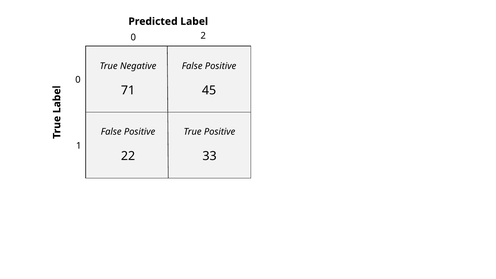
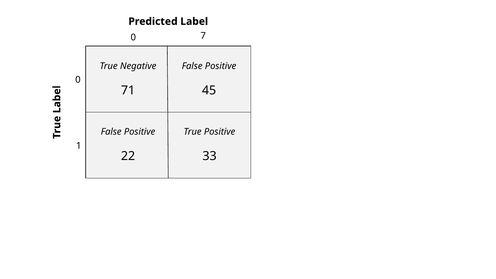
2: 2 -> 7
